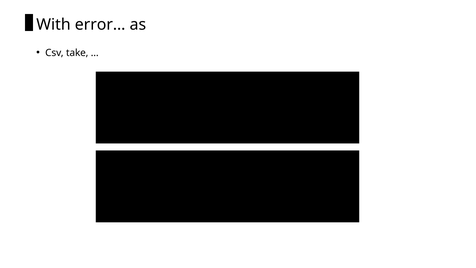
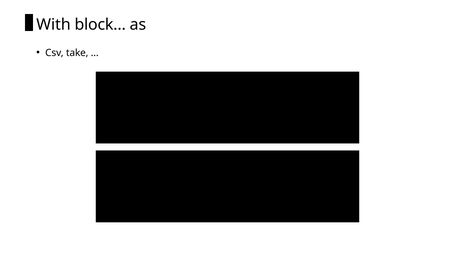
error…: error… -> block…
